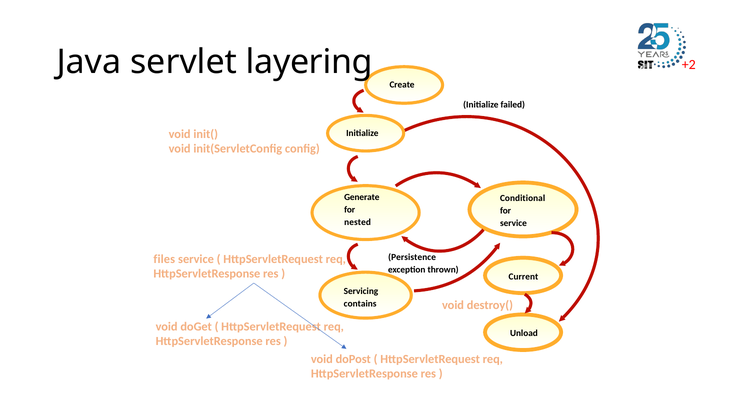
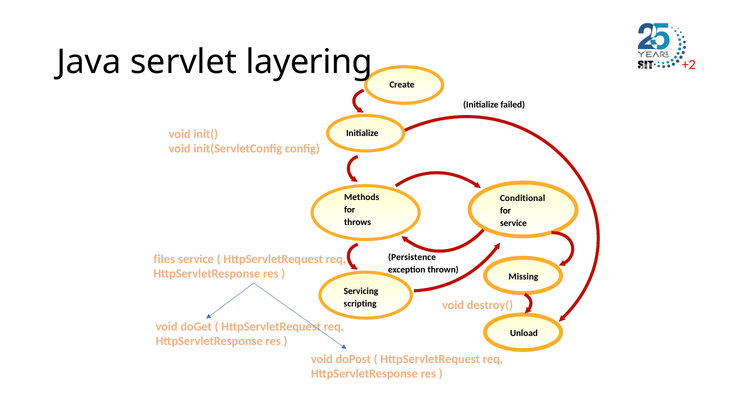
Generate: Generate -> Methods
nested: nested -> throws
Current: Current -> Missing
contains: contains -> scripting
